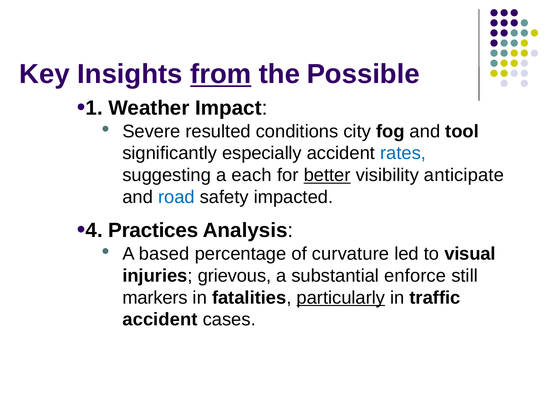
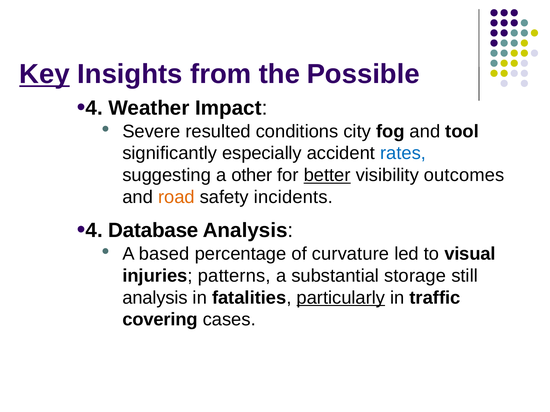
Key underline: none -> present
from underline: present -> none
1 at (94, 108): 1 -> 4
each: each -> other
anticipate: anticipate -> outcomes
road colour: blue -> orange
impacted: impacted -> incidents
Practices: Practices -> Database
grievous: grievous -> patterns
enforce: enforce -> storage
markers at (155, 298): markers -> analysis
accident at (160, 320): accident -> covering
